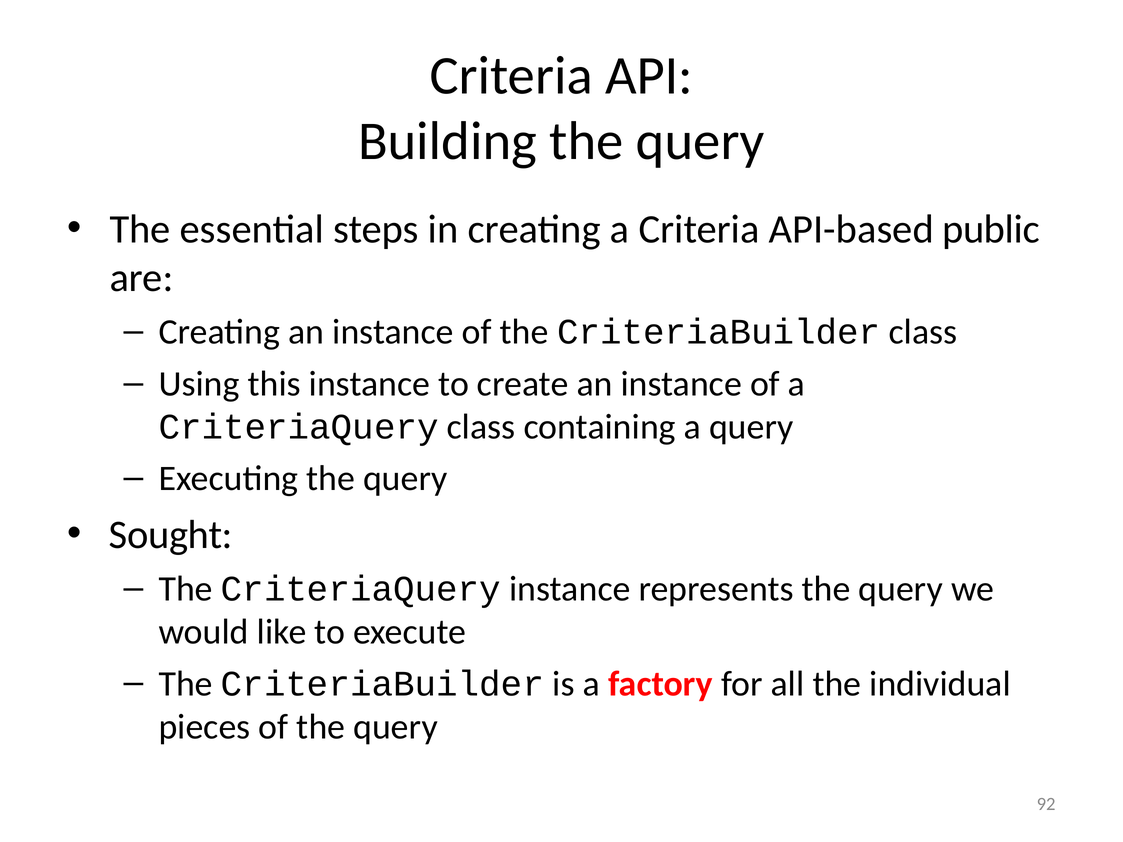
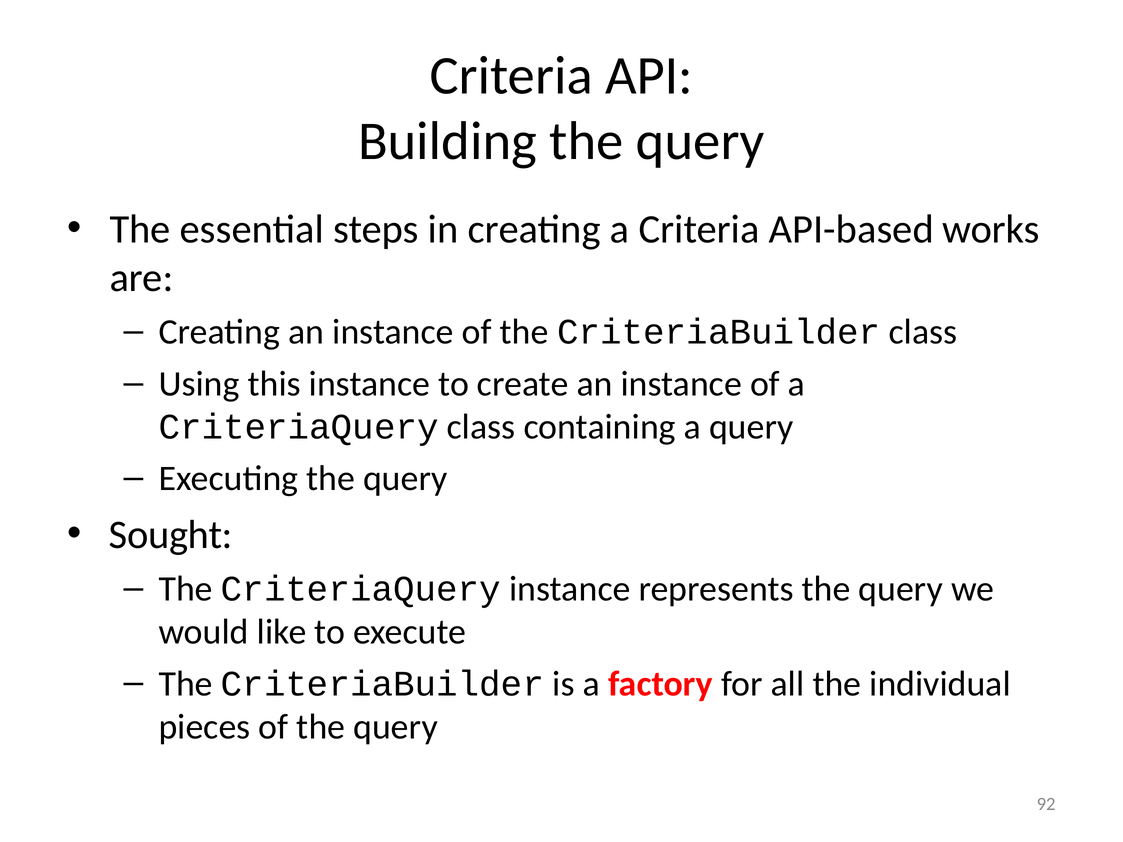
public: public -> works
